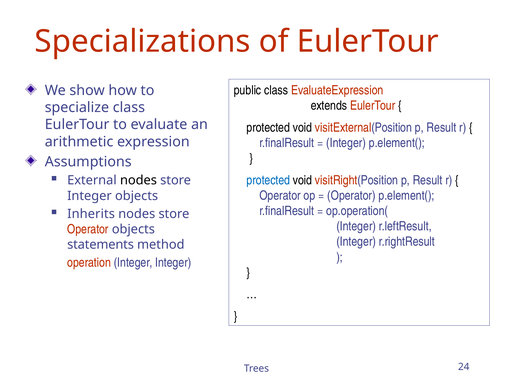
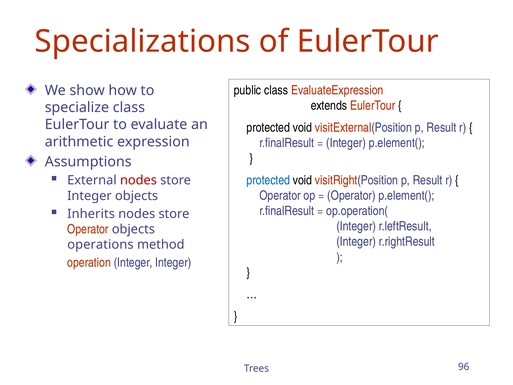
nodes at (138, 180) colour: black -> red
statements: statements -> operations
24: 24 -> 96
